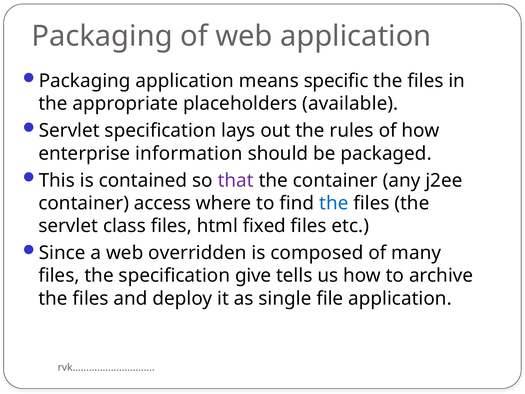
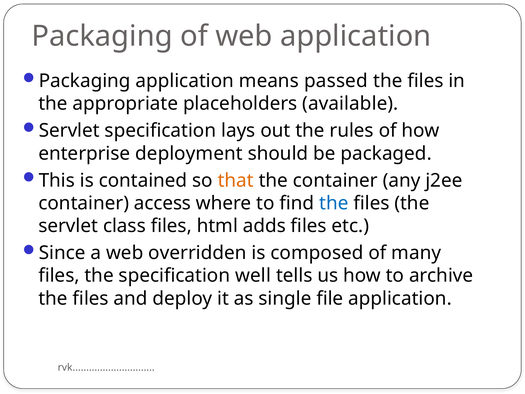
specific: specific -> passed
information: information -> deployment
that colour: purple -> orange
fixed: fixed -> adds
give: give -> well
